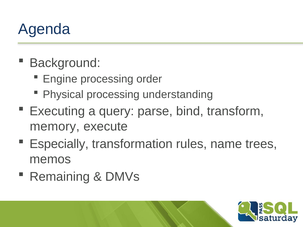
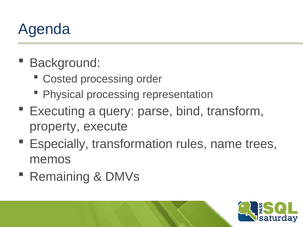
Engine: Engine -> Costed
understanding: understanding -> representation
memory: memory -> property
